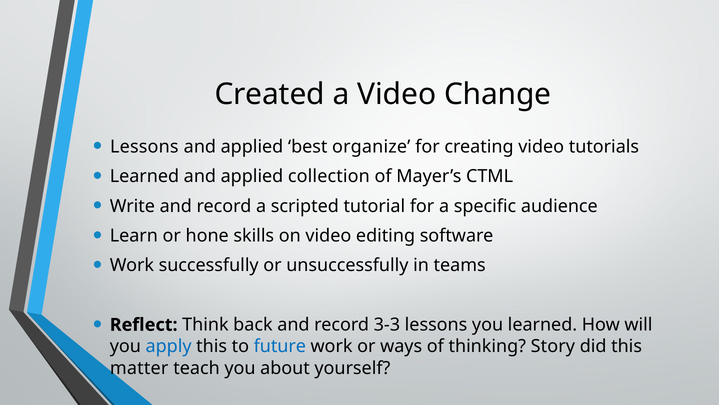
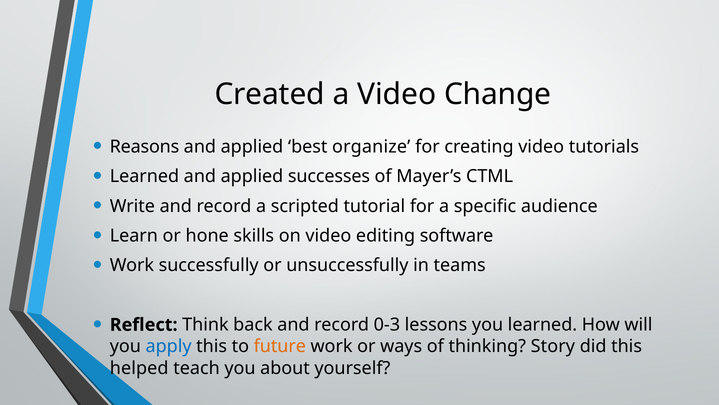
Lessons at (144, 146): Lessons -> Reasons
collection: collection -> successes
3-3: 3-3 -> 0-3
future colour: blue -> orange
matter: matter -> helped
